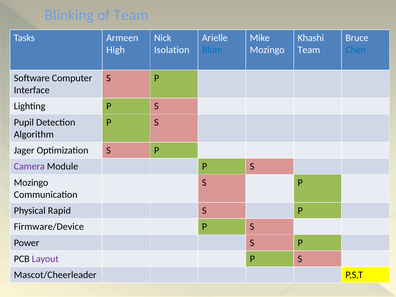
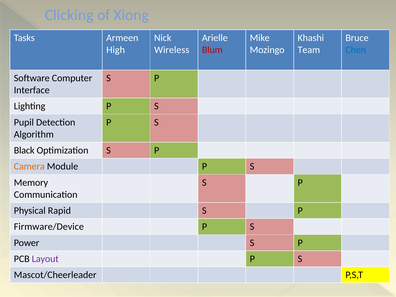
Blinking: Blinking -> Clicking
of Team: Team -> Xiong
Isolation: Isolation -> Wireless
Blum colour: blue -> red
Jager: Jager -> Black
Camera colour: purple -> orange
Mozingo at (31, 183): Mozingo -> Memory
